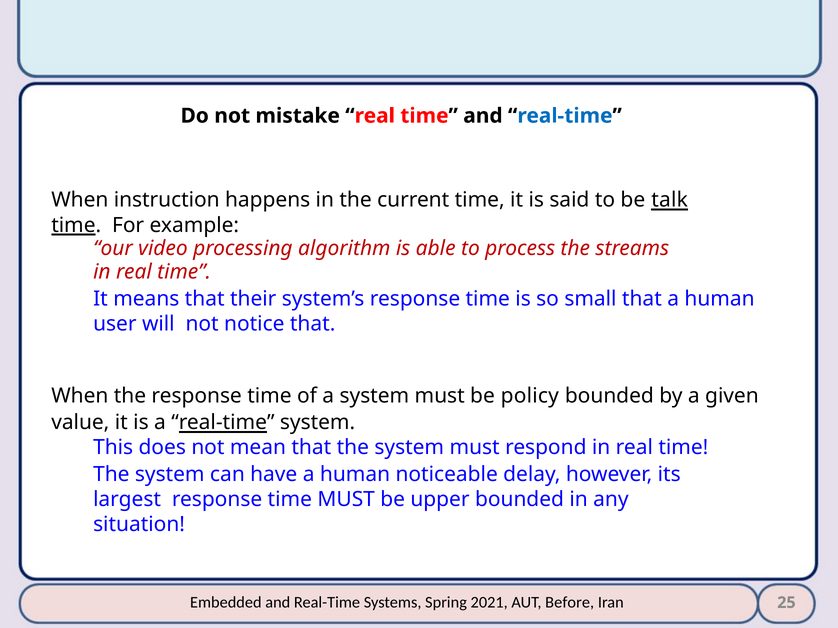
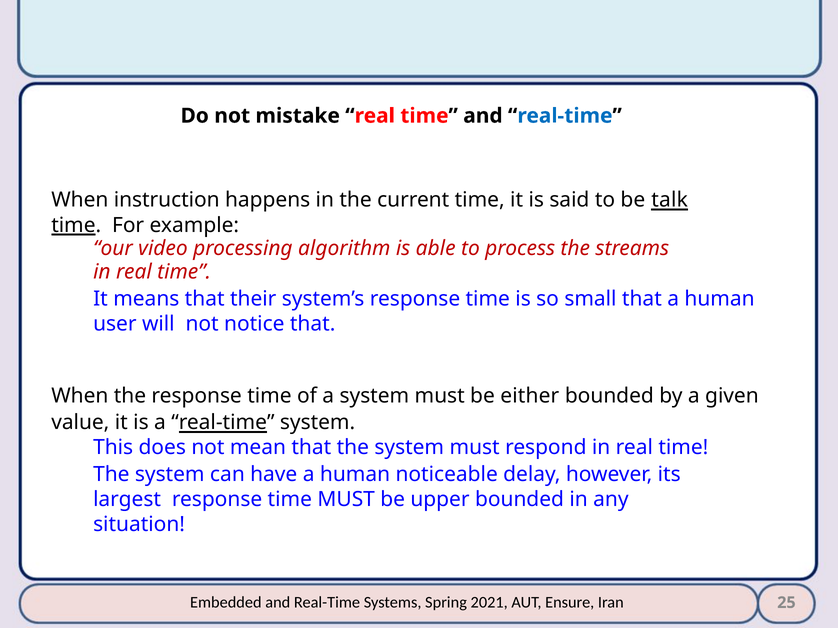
policy: policy -> either
Before: Before -> Ensure
